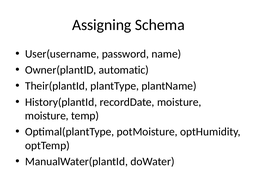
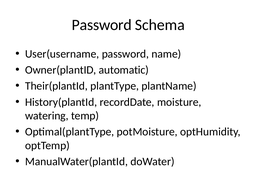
Assigning at (102, 25): Assigning -> Password
moisture at (47, 116): moisture -> watering
